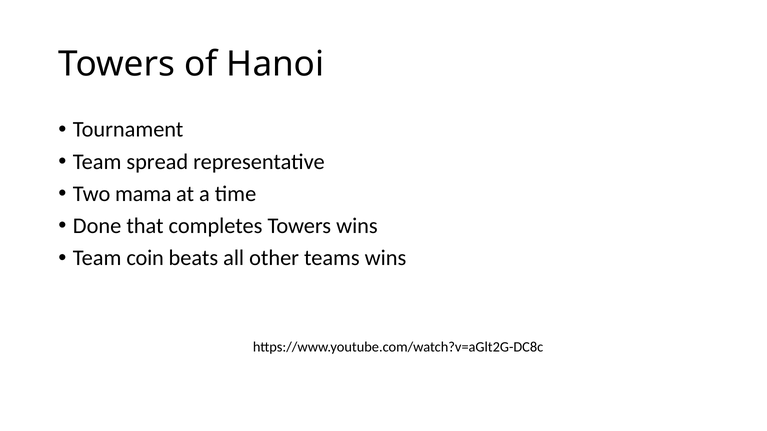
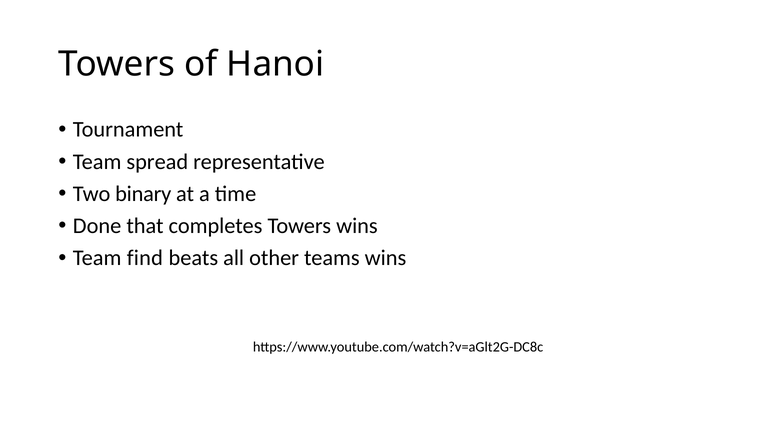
mama: mama -> binary
coin: coin -> find
